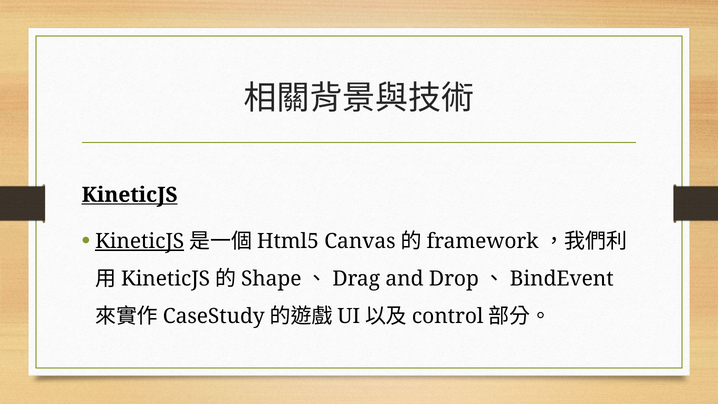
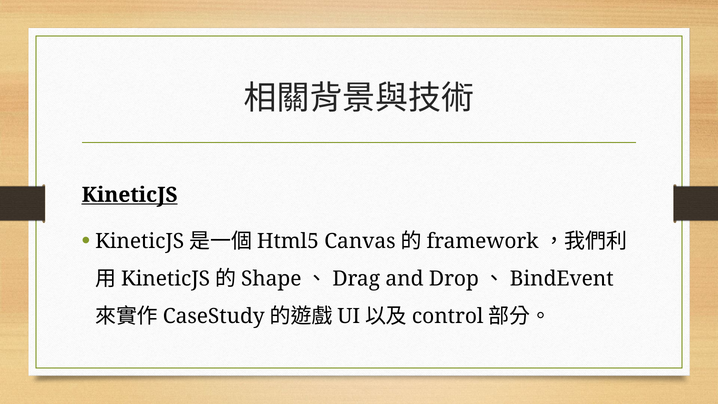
KineticJS at (140, 241) underline: present -> none
